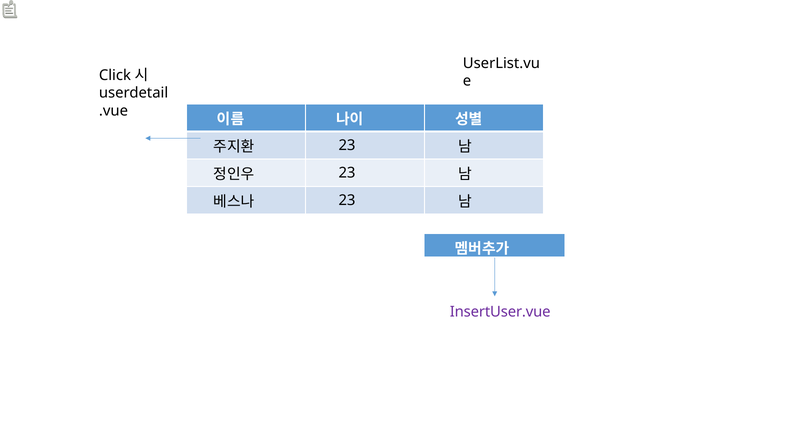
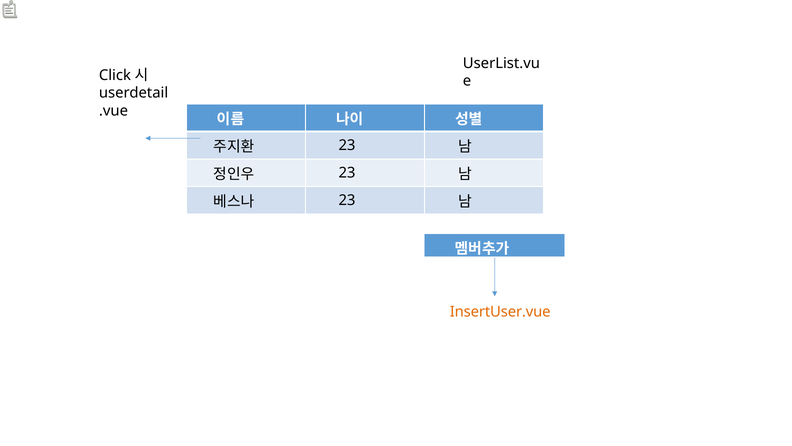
InsertUser.vue colour: purple -> orange
